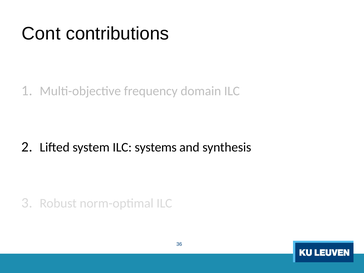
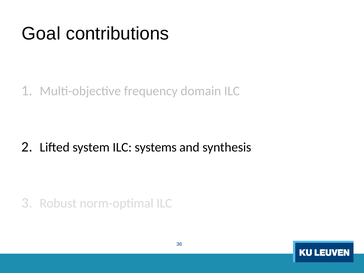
Cont: Cont -> Goal
